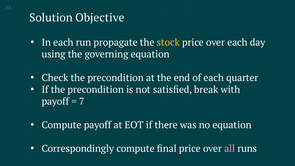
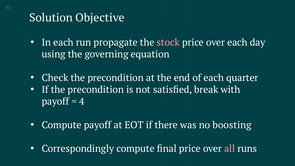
stock colour: yellow -> pink
7: 7 -> 4
no equation: equation -> boosting
